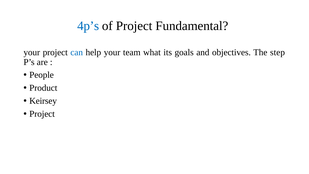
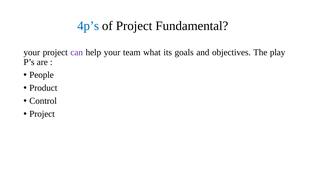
can colour: blue -> purple
step: step -> play
Keirsey: Keirsey -> Control
